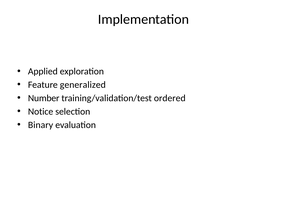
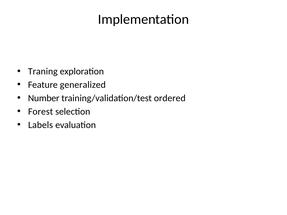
Applied: Applied -> Traning
Notice: Notice -> Forest
Binary: Binary -> Labels
